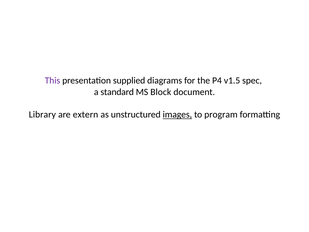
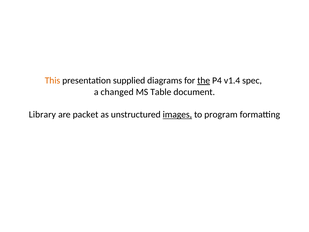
This colour: purple -> orange
the underline: none -> present
v1.5: v1.5 -> v1.4
standard: standard -> changed
Block: Block -> Table
extern: extern -> packet
